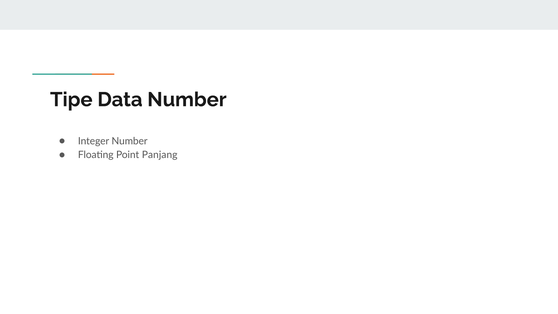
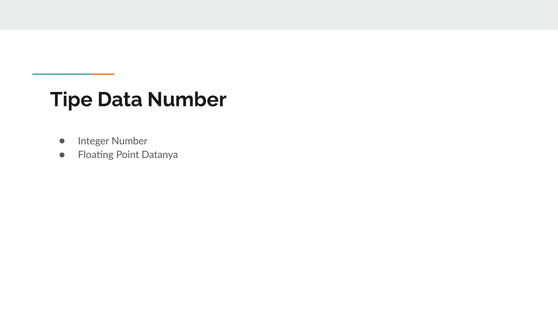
Panjang: Panjang -> Datanya
